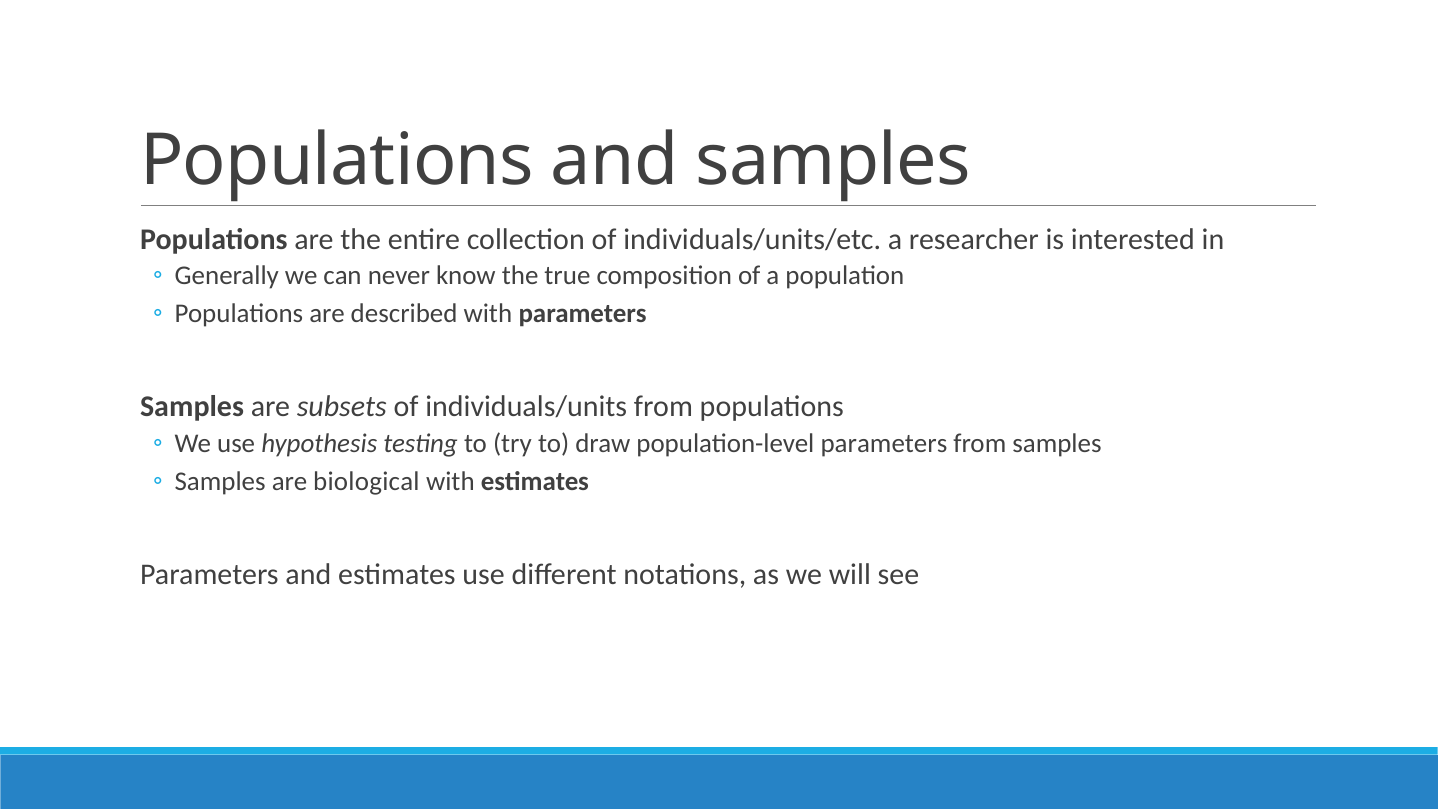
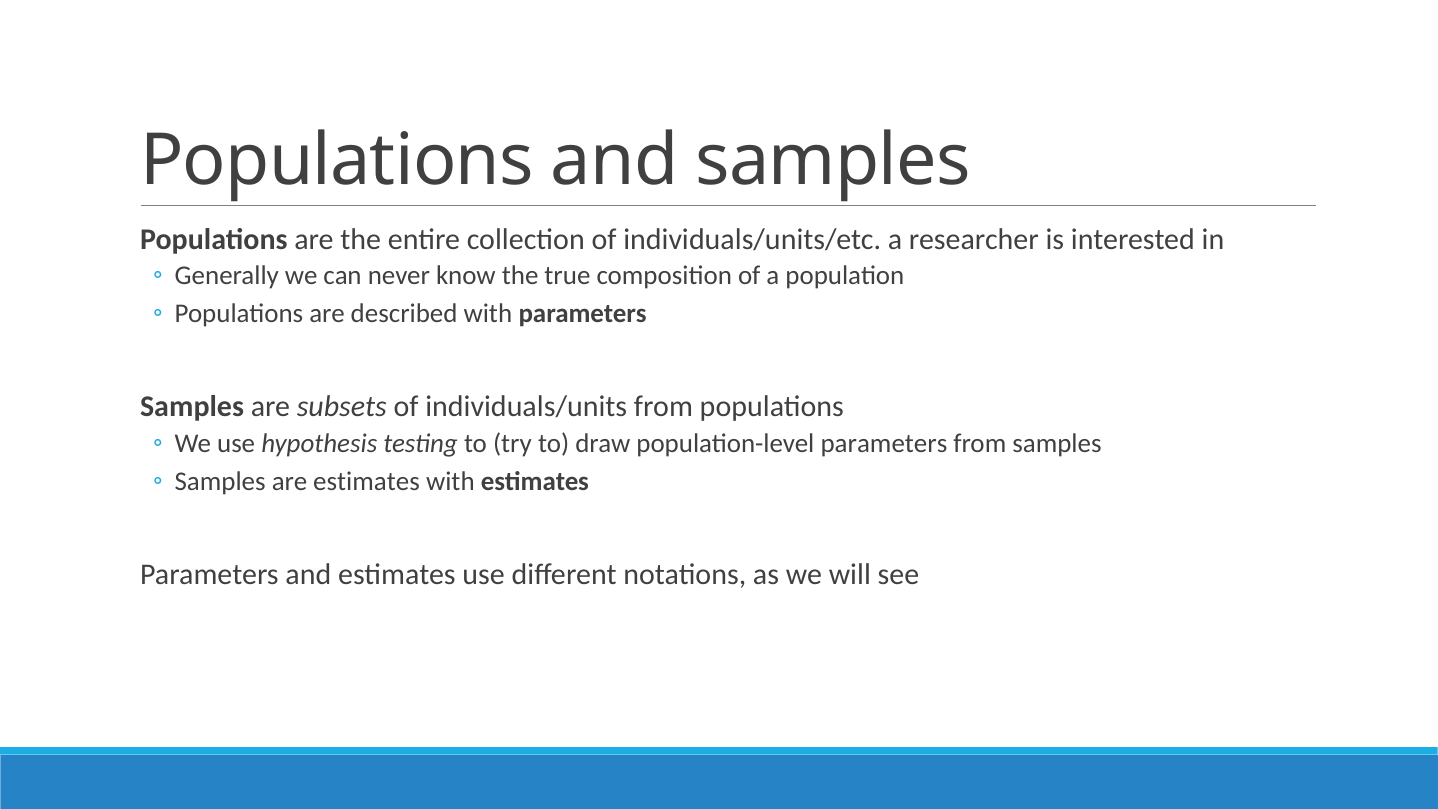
are biological: biological -> estimates
